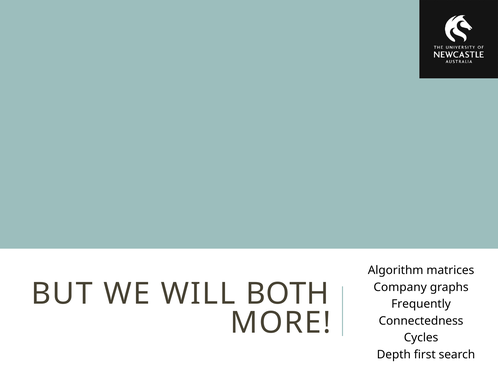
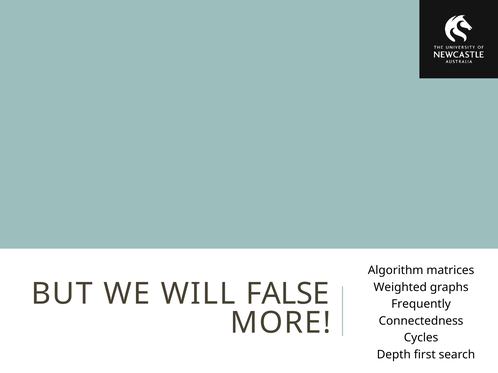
Company: Company -> Weighted
BOTH: BOTH -> FALSE
